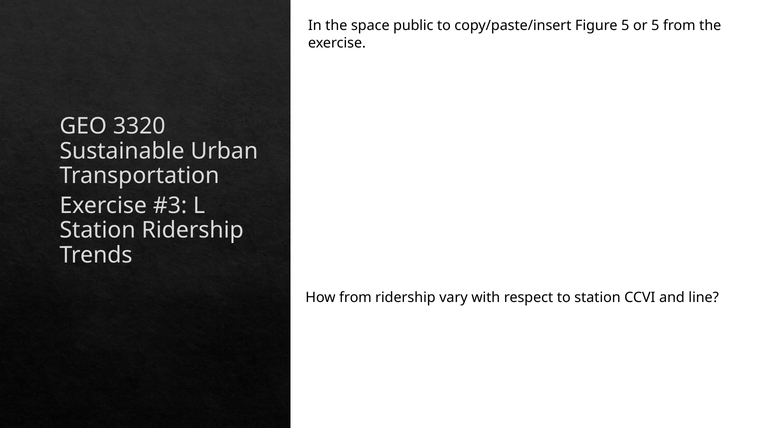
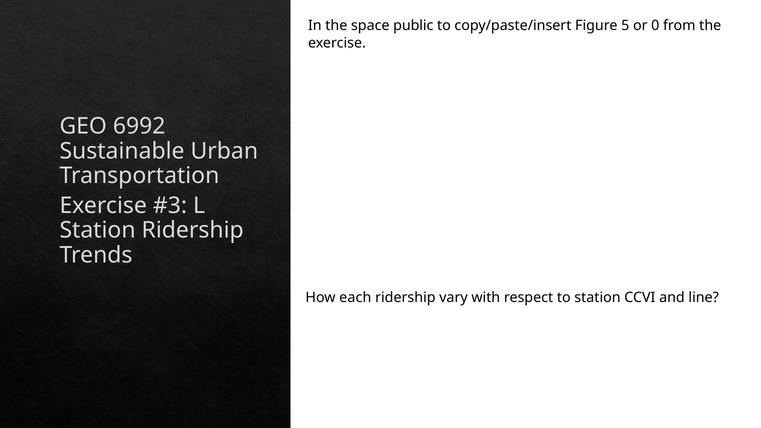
or 5: 5 -> 0
3320: 3320 -> 6992
How from: from -> each
